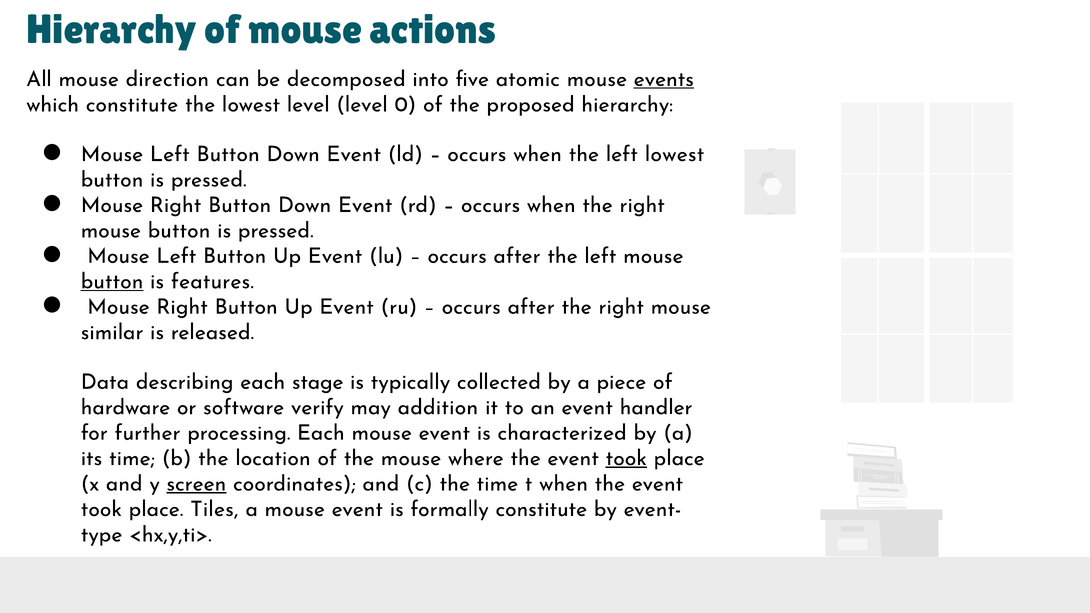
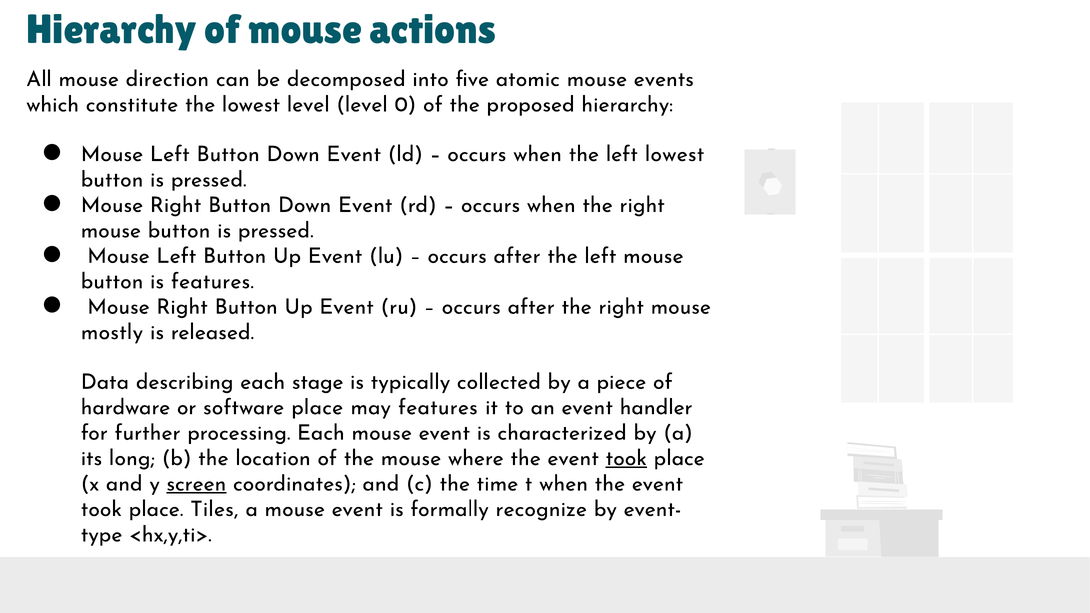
events underline: present -> none
button at (112, 281) underline: present -> none
similar: similar -> mostly
software verify: verify -> place
may addition: addition -> features
its time: time -> long
formally constitute: constitute -> recognize
